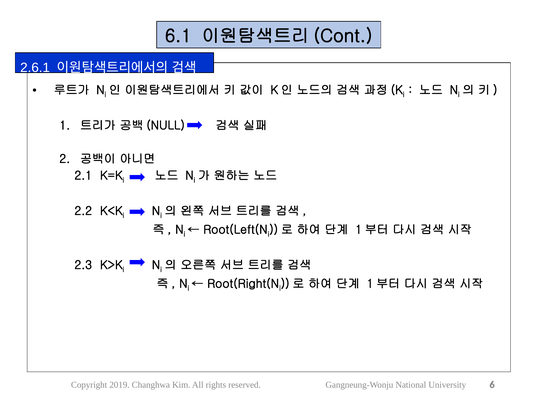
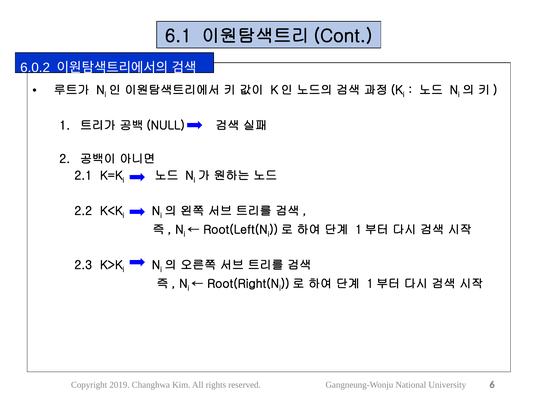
2.6.1: 2.6.1 -> 6.0.2
